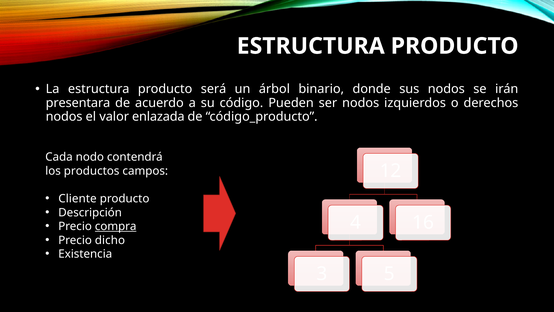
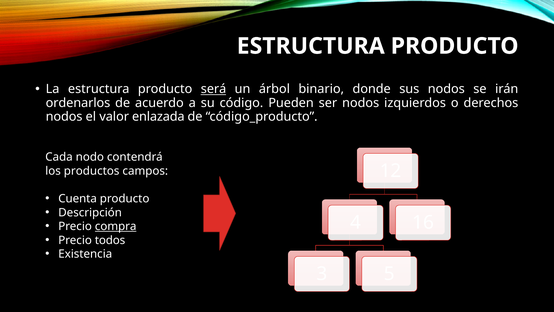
será underline: none -> present
presentara: presentara -> ordenarlos
Cliente: Cliente -> Cuenta
dicho: dicho -> todos
